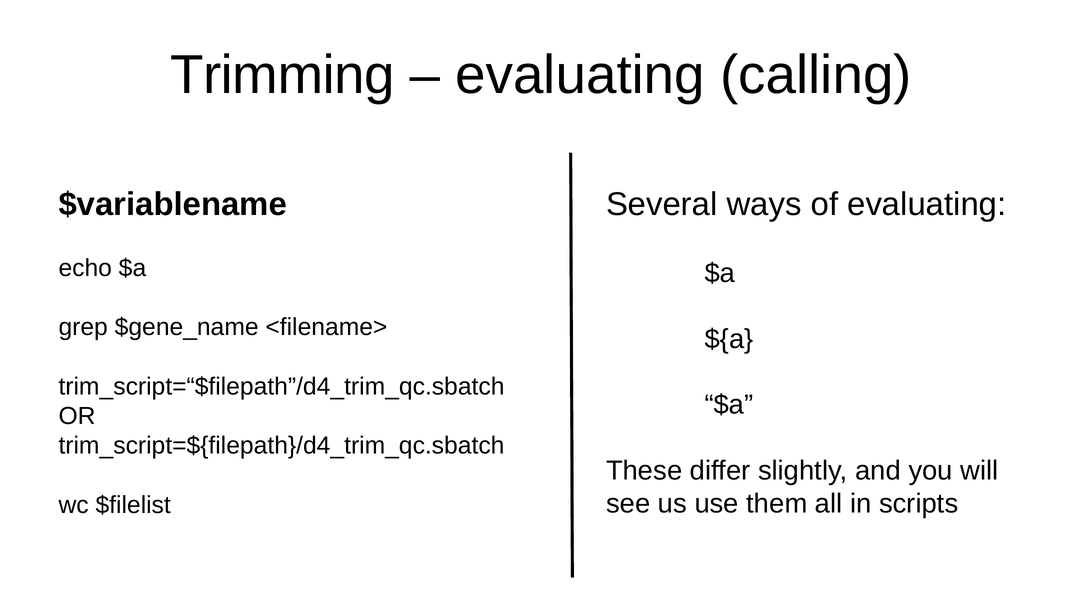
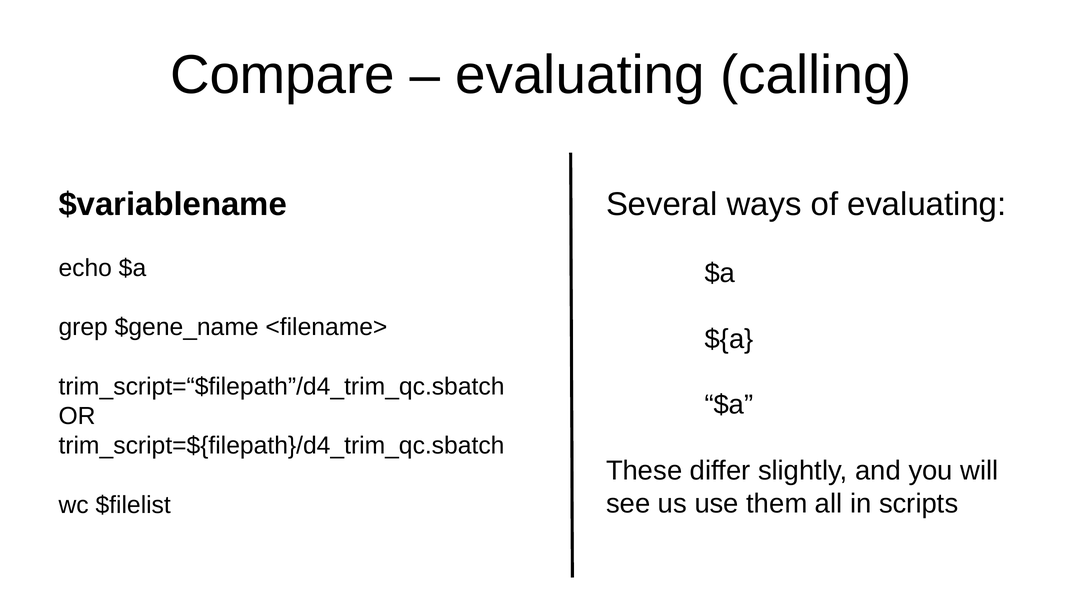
Trimming: Trimming -> Compare
